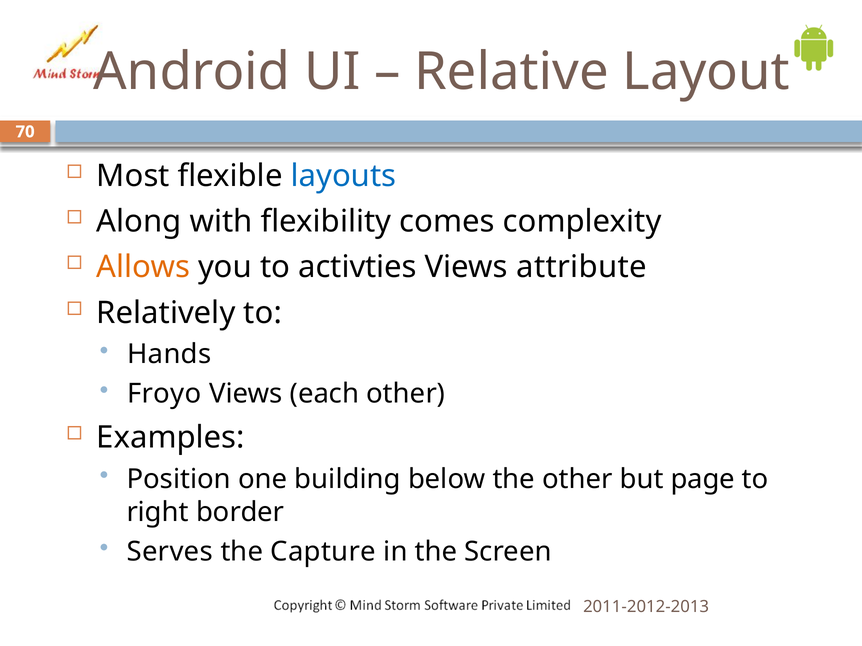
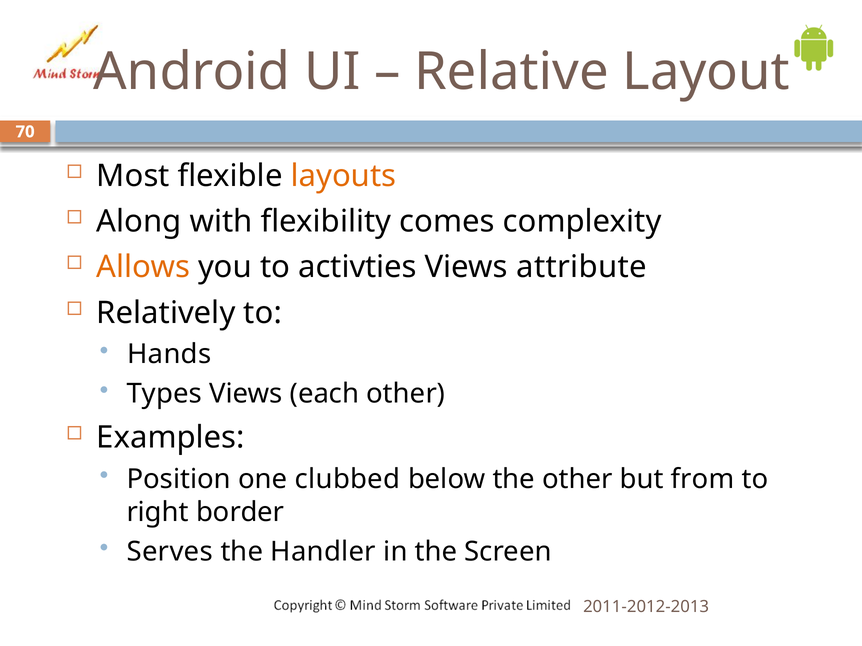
layouts colour: blue -> orange
Froyo: Froyo -> Types
building: building -> clubbed
page: page -> from
Capture: Capture -> Handler
